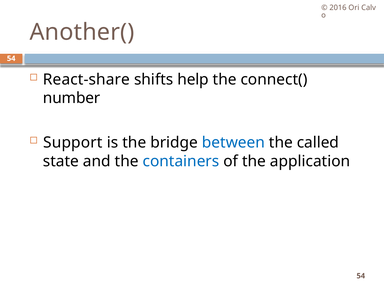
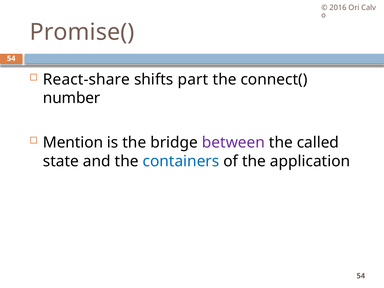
Another(: Another( -> Promise(
help: help -> part
Support: Support -> Mention
between colour: blue -> purple
